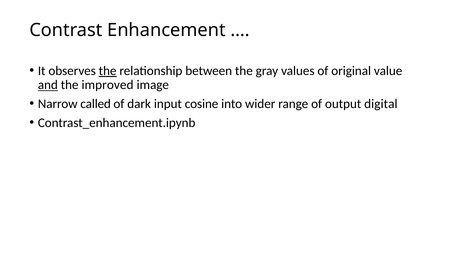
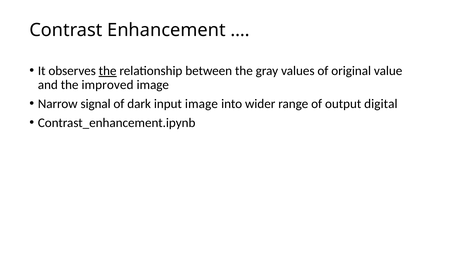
and underline: present -> none
called: called -> signal
input cosine: cosine -> image
